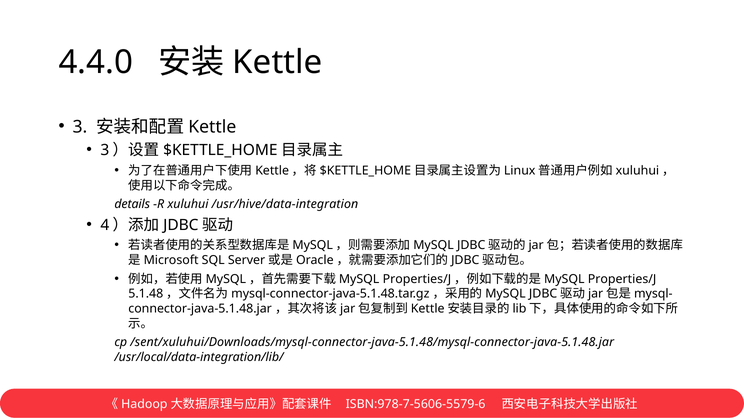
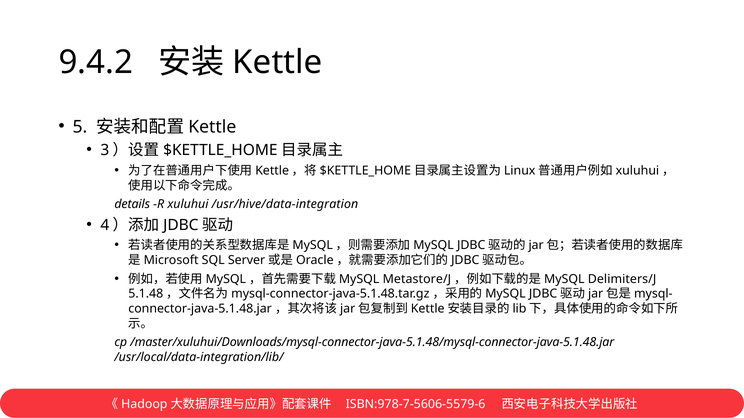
4.4.0: 4.4.0 -> 9.4.2
3: 3 -> 5
Properties/J at (417, 279): Properties/J -> Metastore/J
Properties/J at (622, 279): Properties/J -> Delimiters/J
/sent/xuluhui/Downloads/mysql-connector-java-5.1.48/mysql-connector-java-5.1.48.jar: /sent/xuluhui/Downloads/mysql-connector-java-5.1.48/mysql-connector-java-5.1.48.jar -> /master/xuluhui/Downloads/mysql-connector-java-5.1.48/mysql-connector-java-5.1.48.jar
